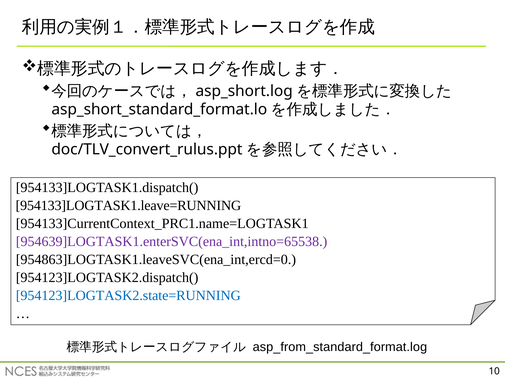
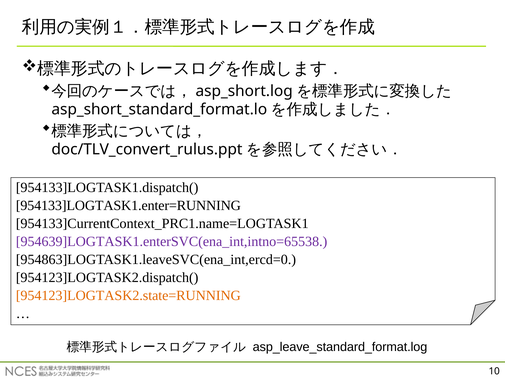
954133]LOGTASK1.leave=RUNNING: 954133]LOGTASK1.leave=RUNNING -> 954133]LOGTASK1.enter=RUNNING
954123]LOGTASK2.state=RUNNING colour: blue -> orange
asp_from_standard_format.log: asp_from_standard_format.log -> asp_leave_standard_format.log
